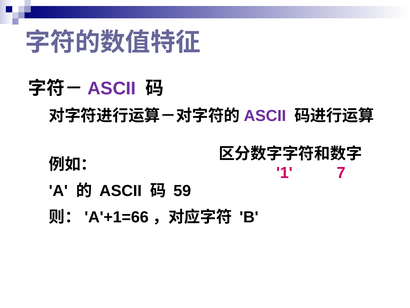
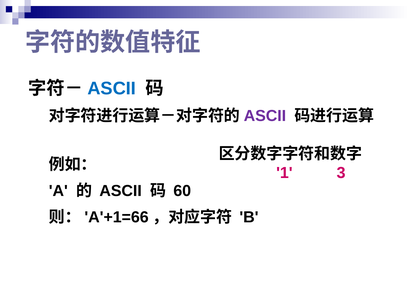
ASCII at (112, 88) colour: purple -> blue
7: 7 -> 3
59: 59 -> 60
